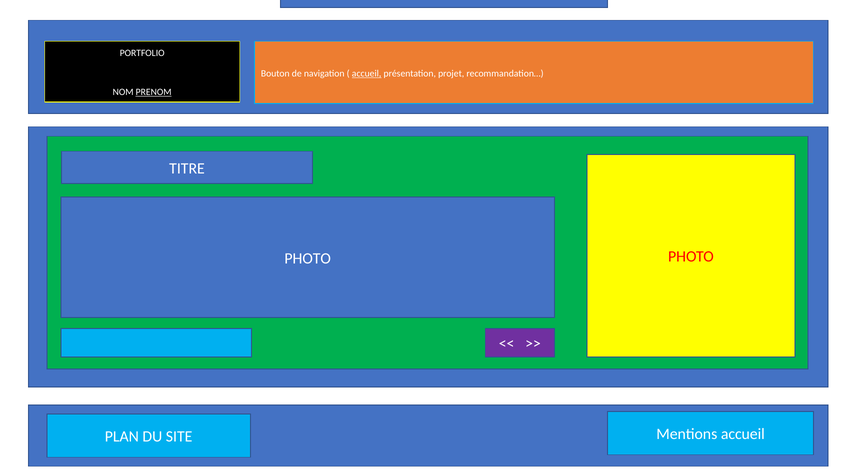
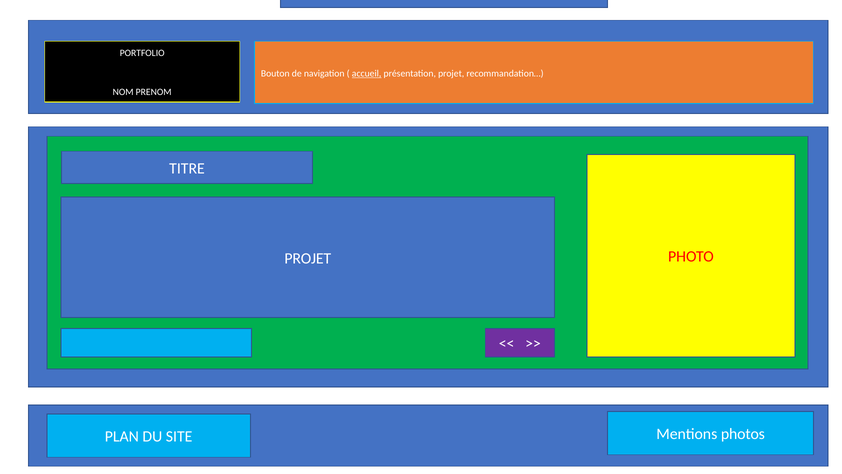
PRENOM underline: present -> none
PHOTO at (308, 258): PHOTO -> PROJET
Mentions accueil: accueil -> photos
